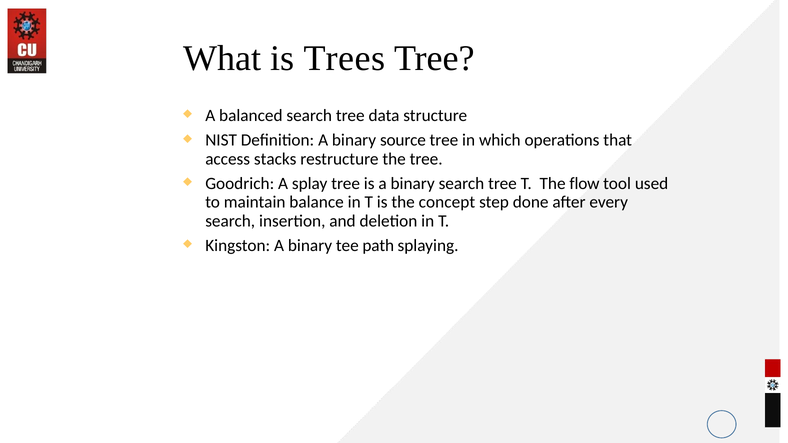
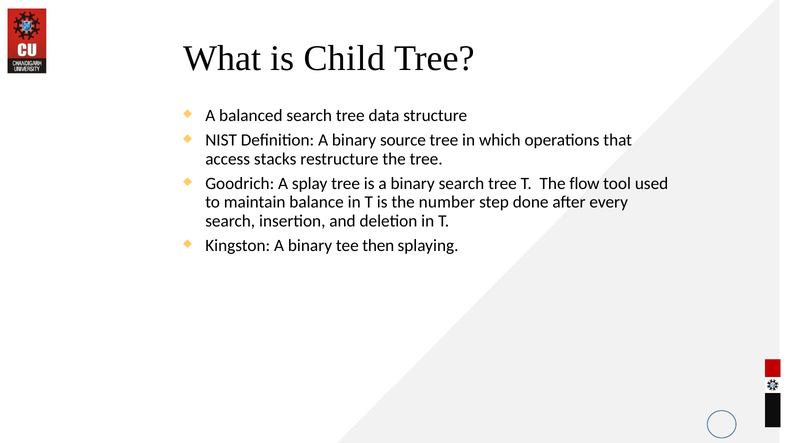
Trees: Trees -> Child
concept: concept -> number
path: path -> then
